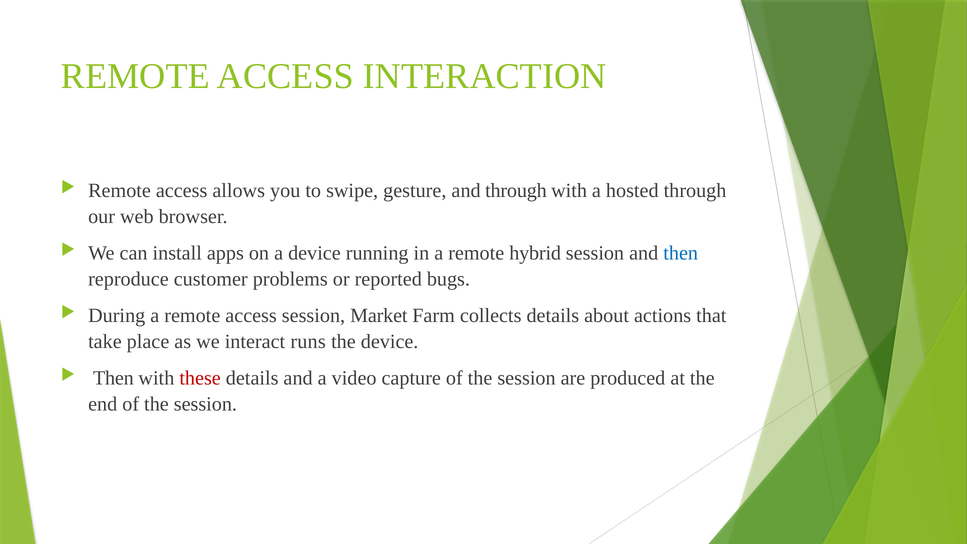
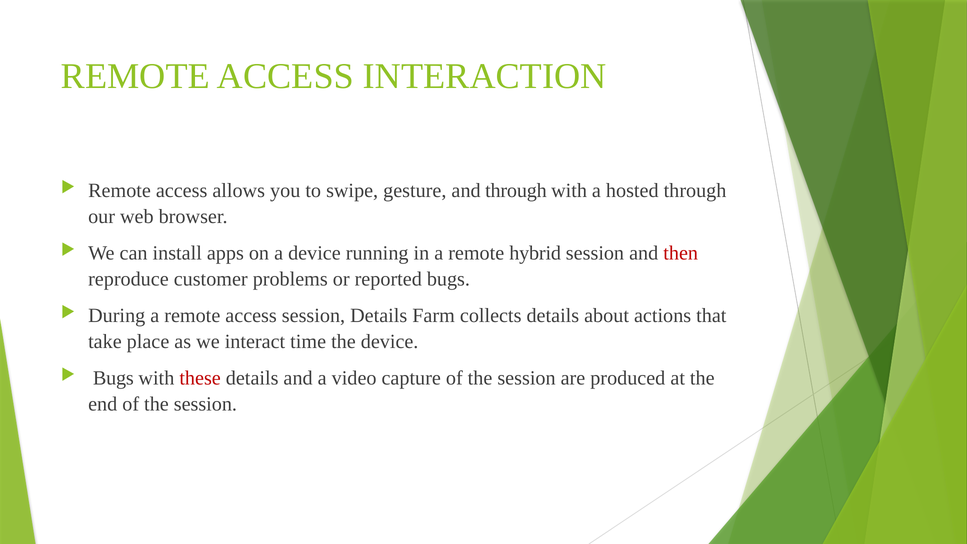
then at (681, 253) colour: blue -> red
session Market: Market -> Details
runs: runs -> time
Then at (113, 378): Then -> Bugs
